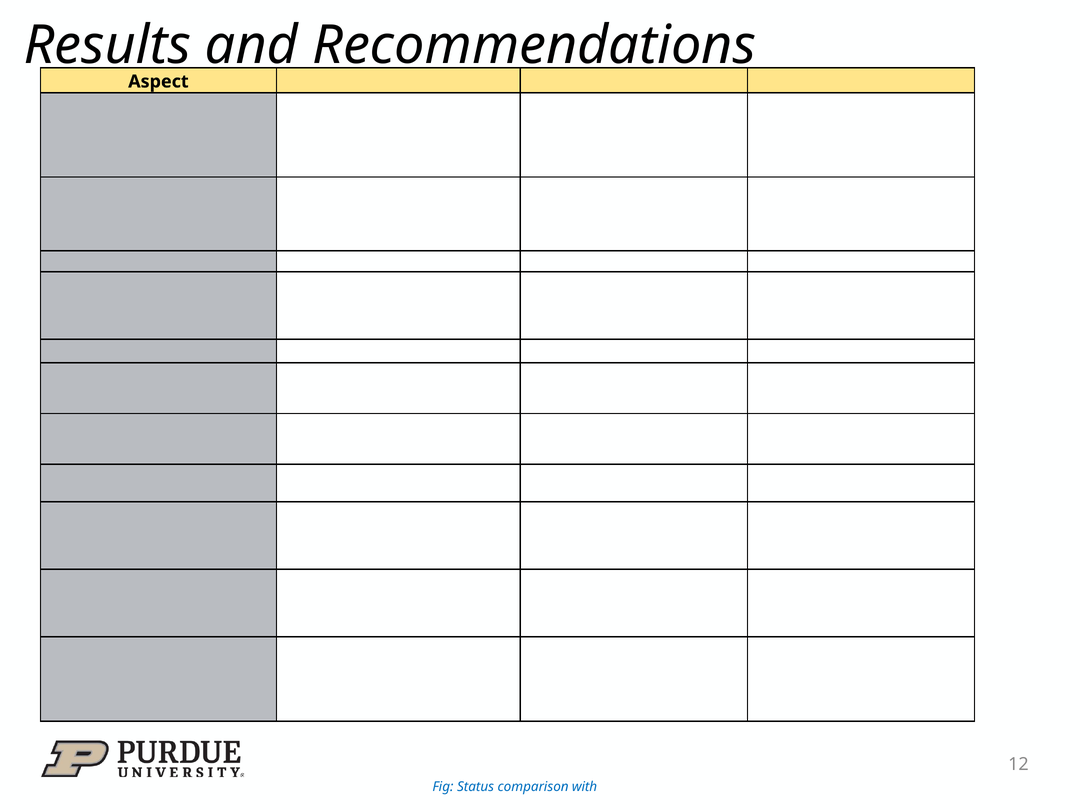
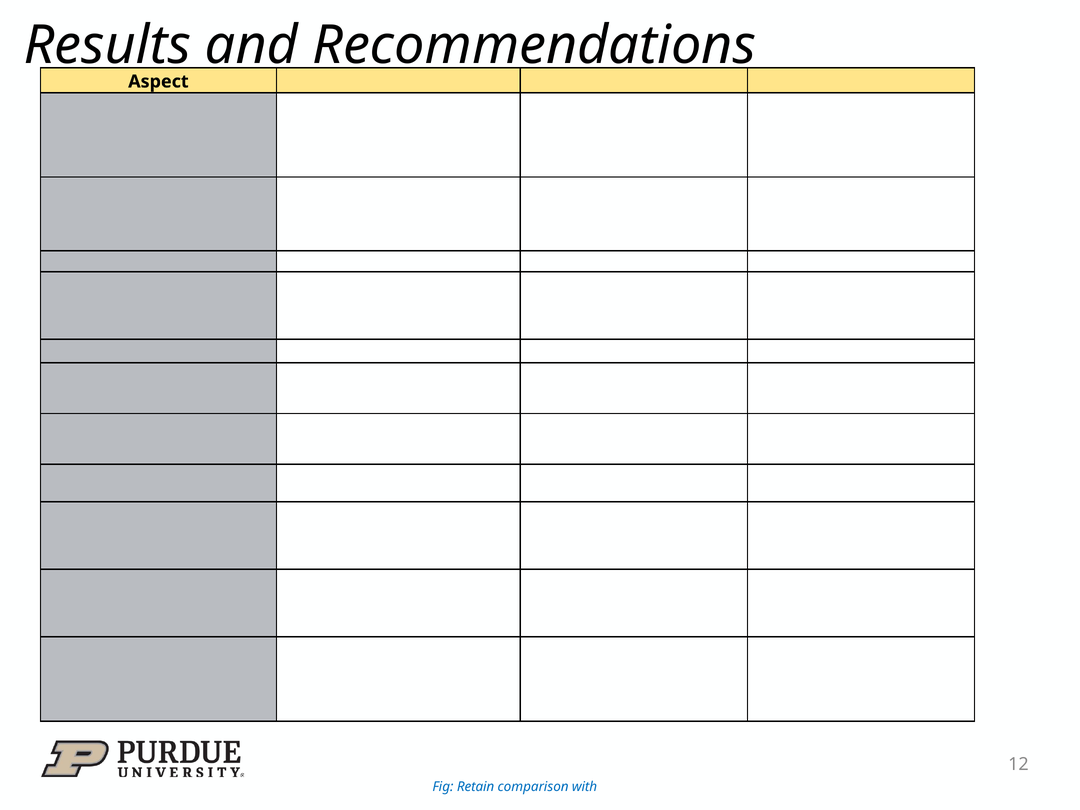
Status: Status -> Retain
